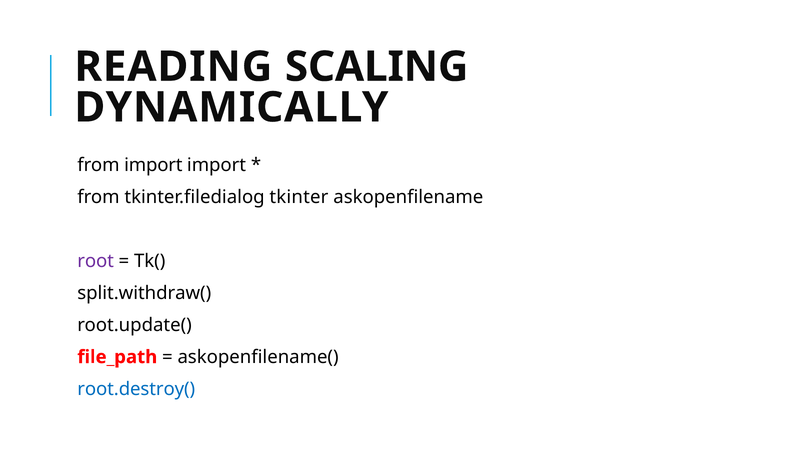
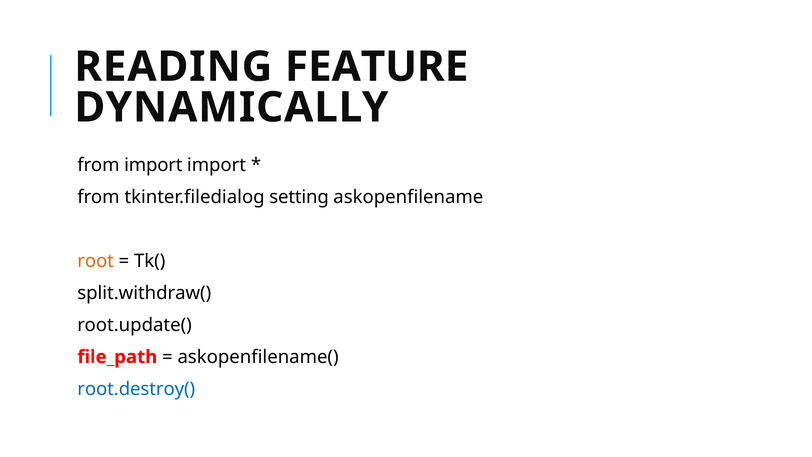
SCALING: SCALING -> FEATURE
tkinter: tkinter -> setting
root colour: purple -> orange
